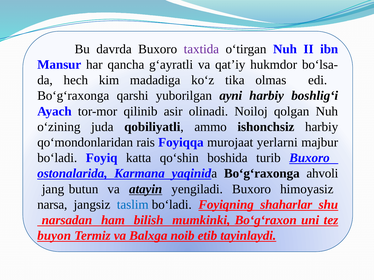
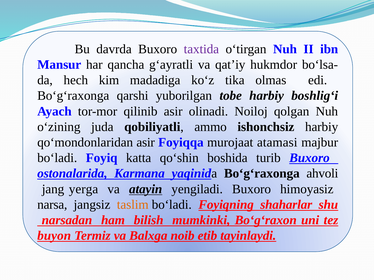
ayni: ayni -> tobе
qo‘mondonlaridan rais: rais -> asir
yerlarni: yerlarni -> atamasi
butun: butun -> yerga
taslim colour: blue -> orange
